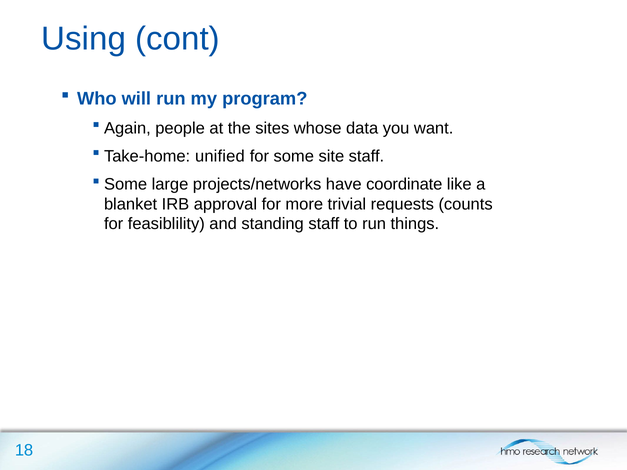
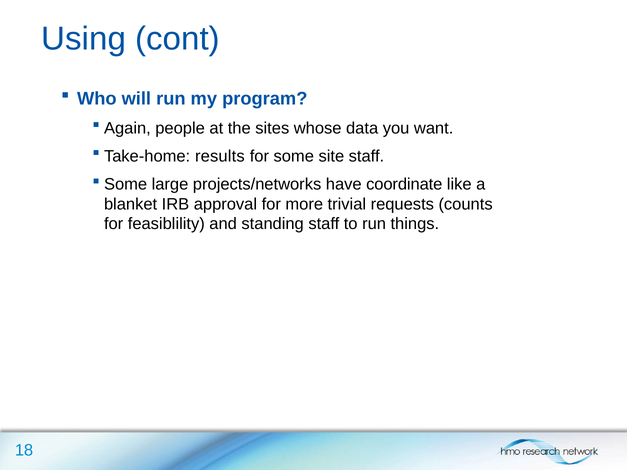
unified: unified -> results
